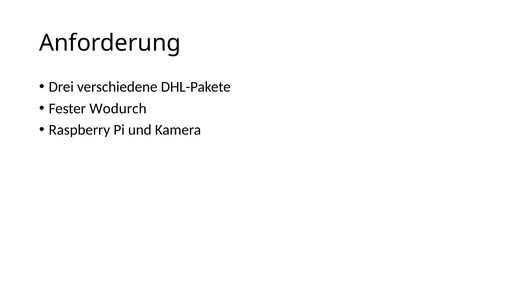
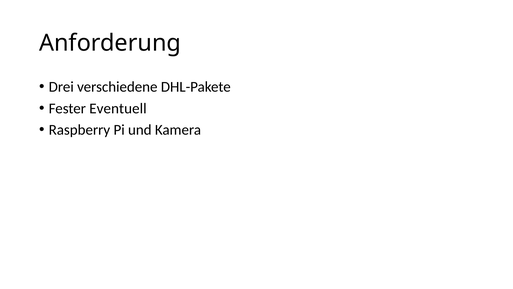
Wodurch: Wodurch -> Eventuell
